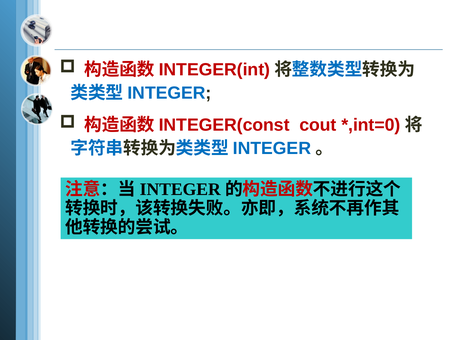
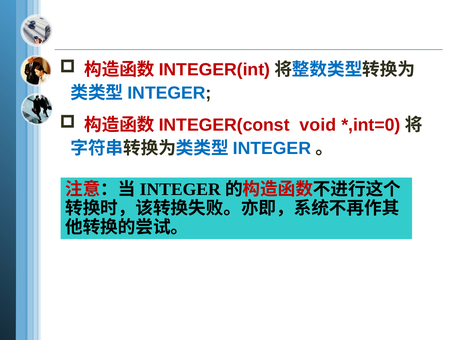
cout: cout -> void
